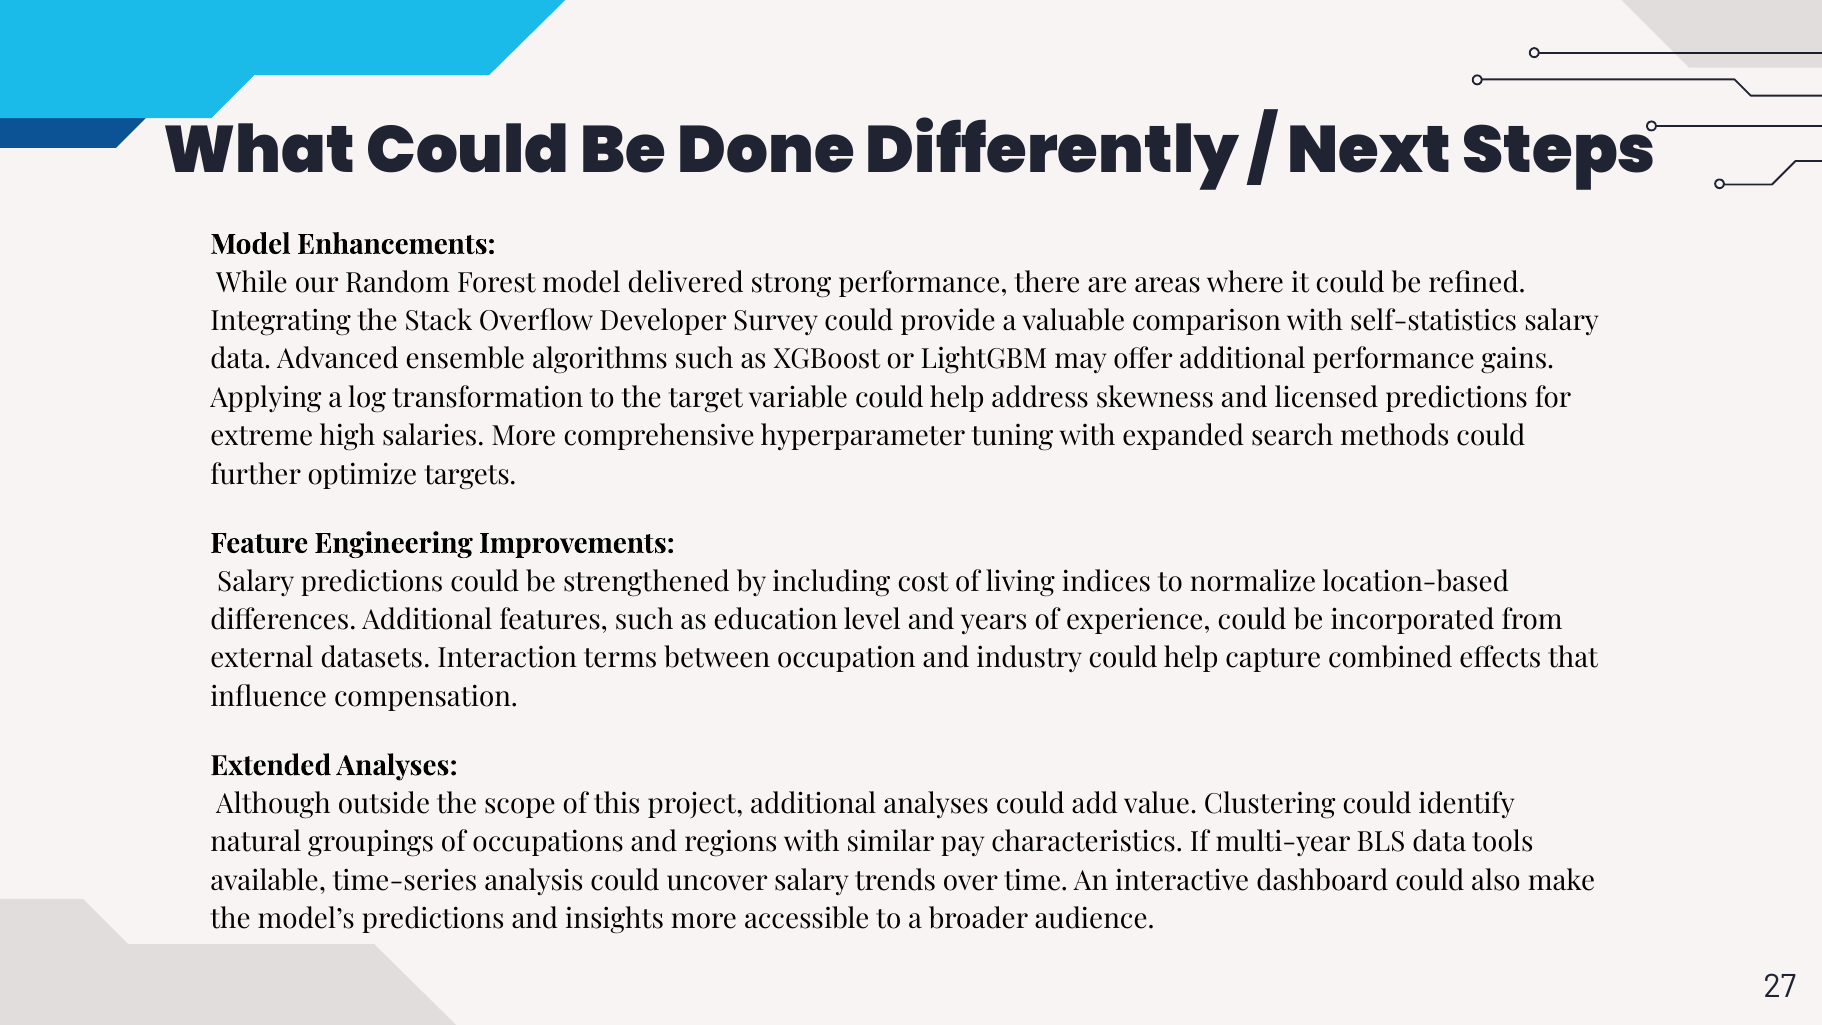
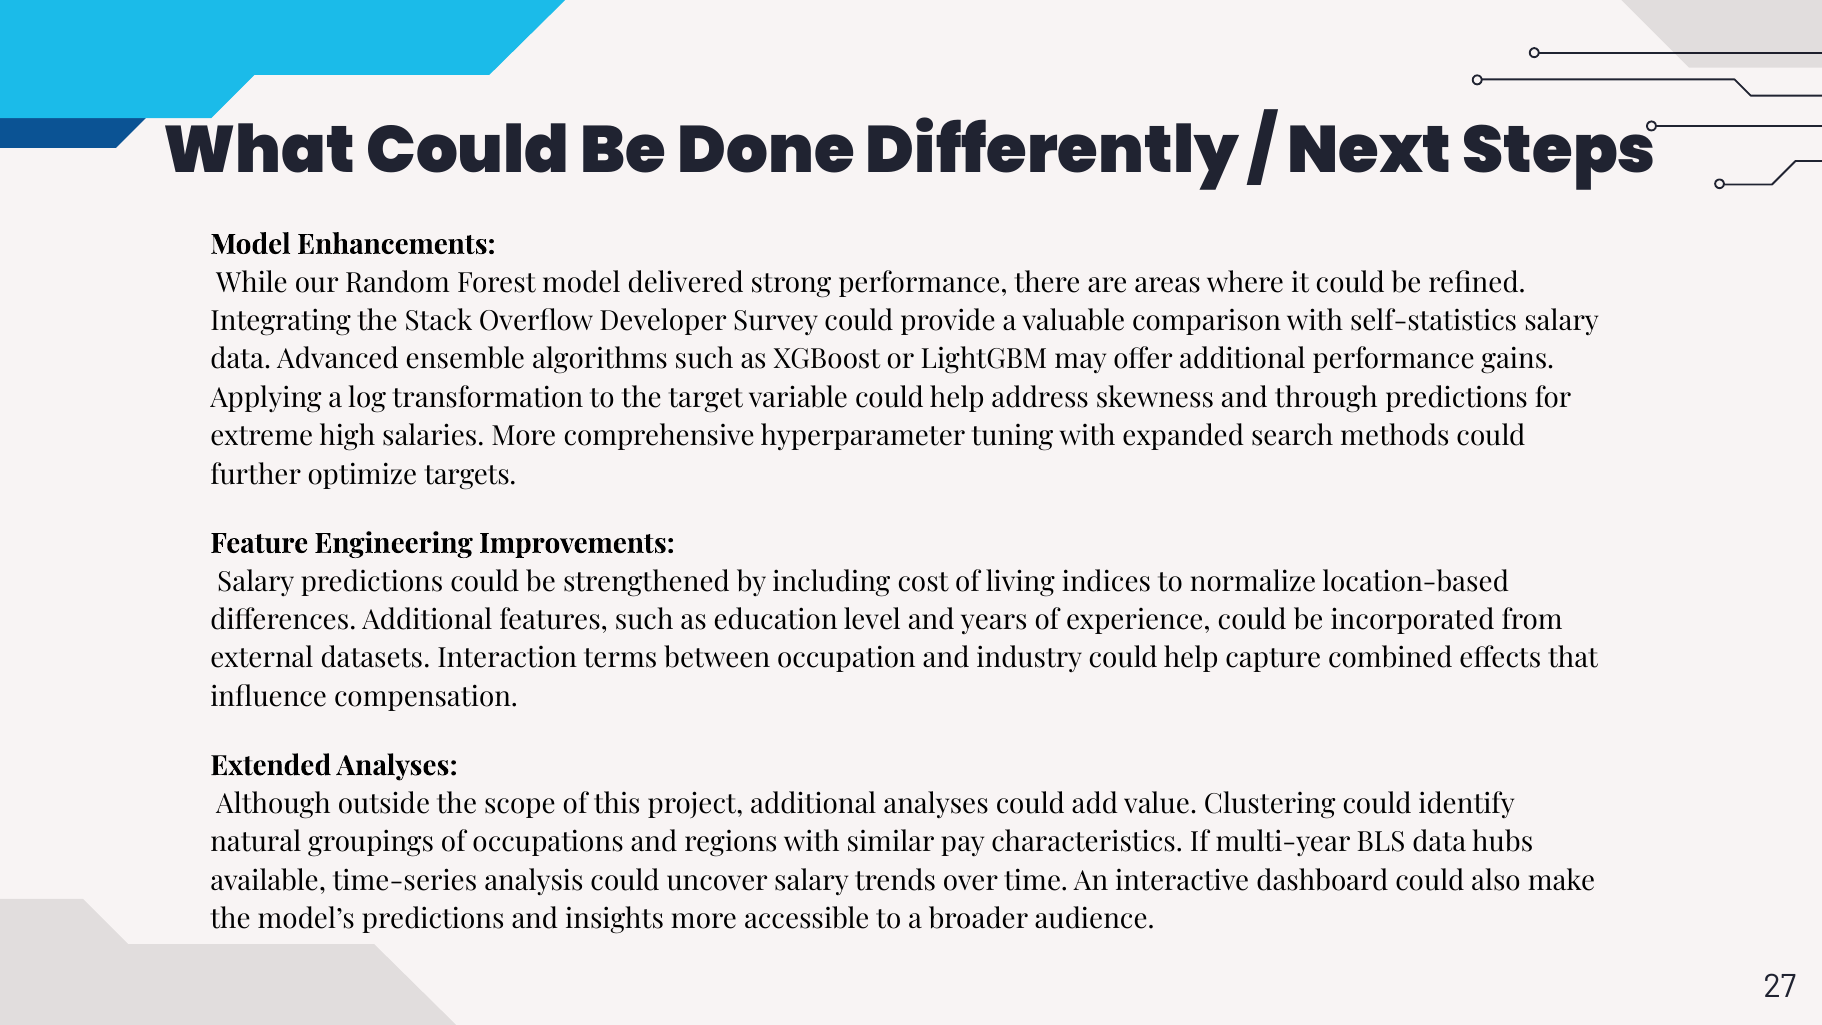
licensed: licensed -> through
tools: tools -> hubs
